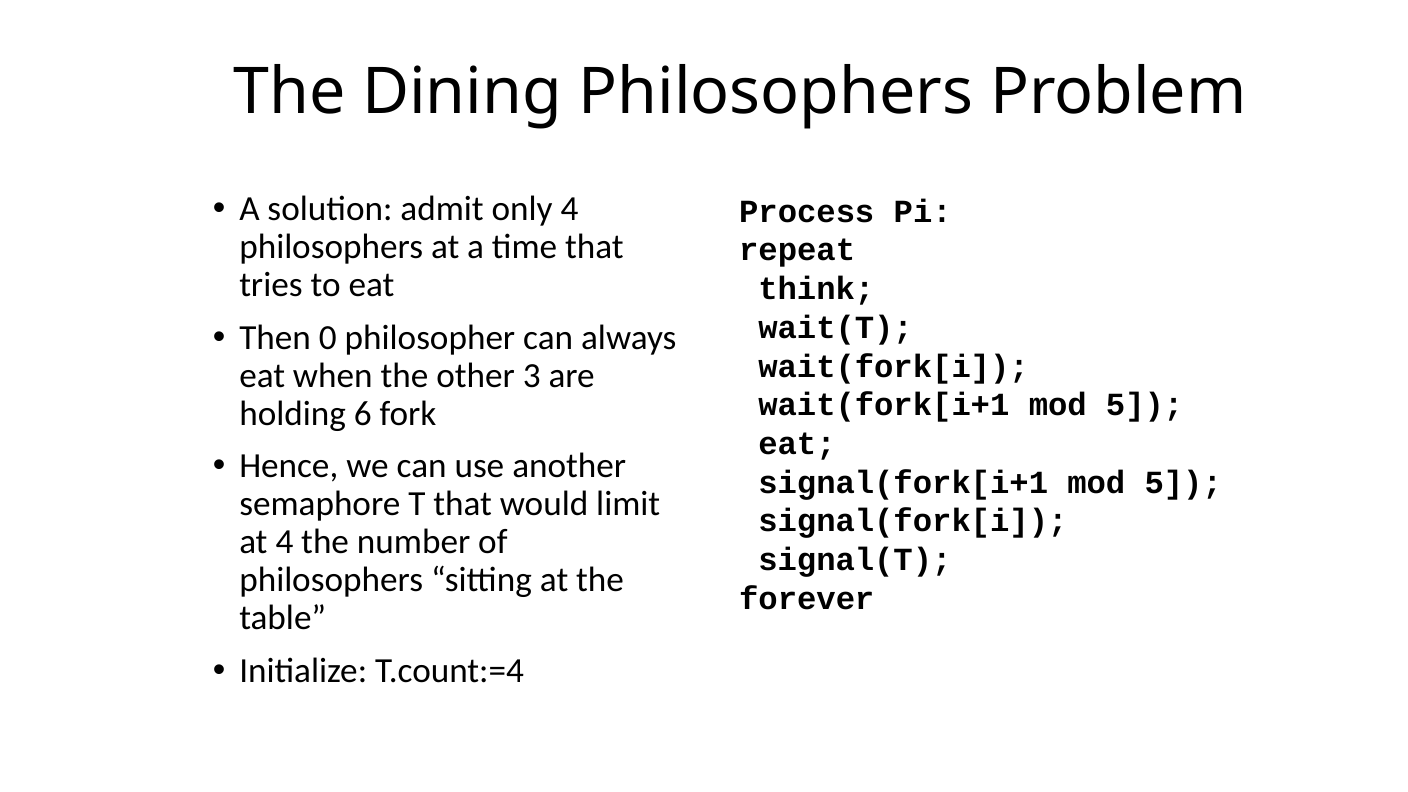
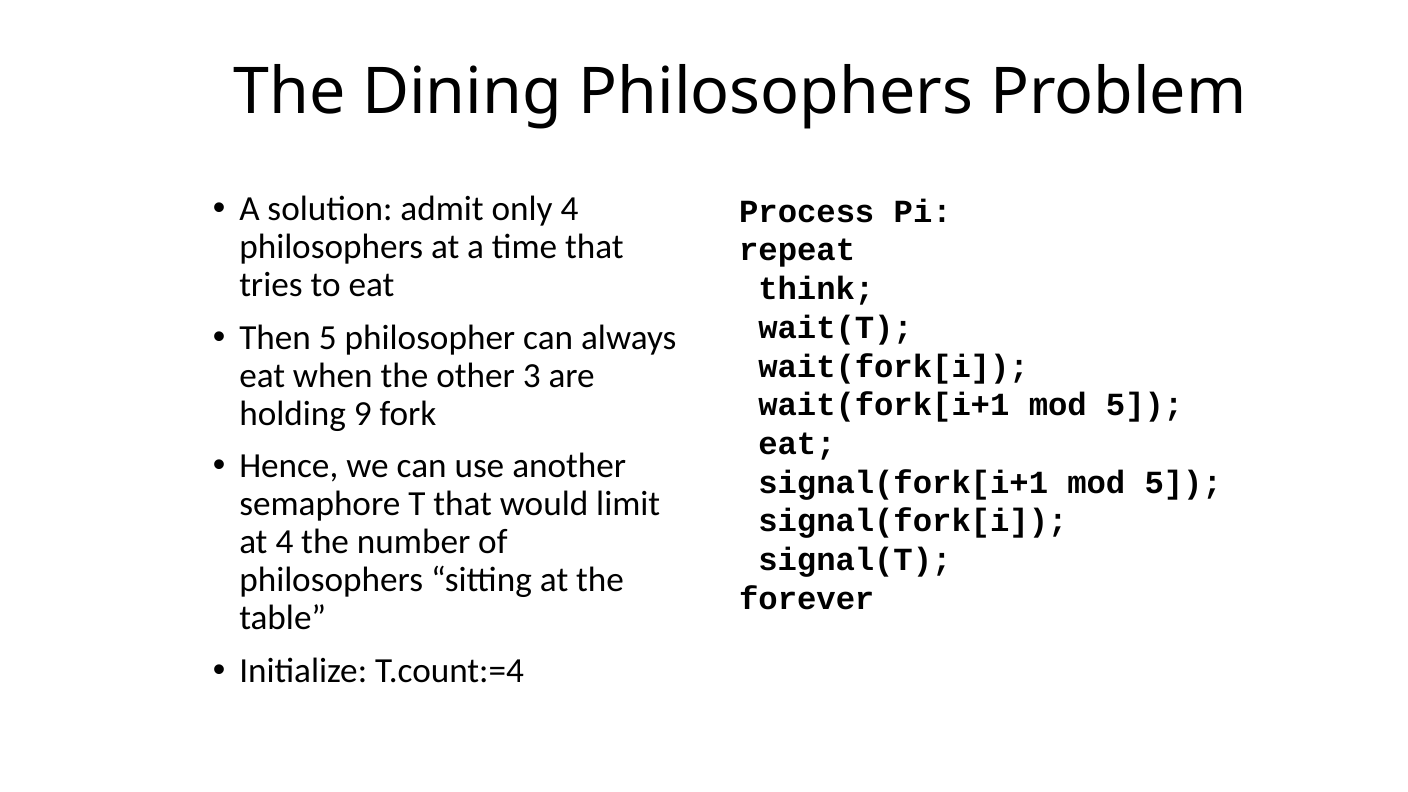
Then 0: 0 -> 5
6: 6 -> 9
